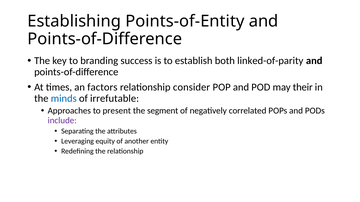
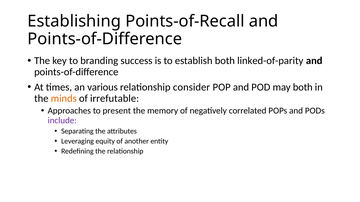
Points-of-Entity: Points-of-Entity -> Points-of-Recall
factors: factors -> various
may their: their -> both
minds colour: blue -> orange
segment: segment -> memory
